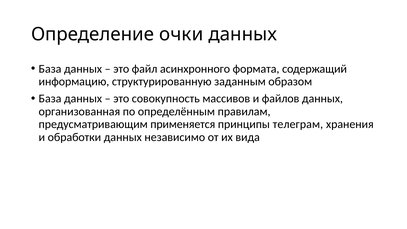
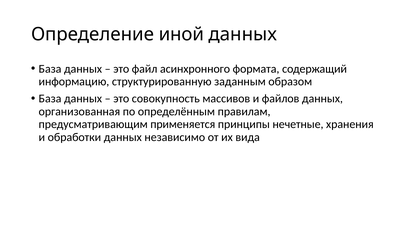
очки: очки -> иной
телеграм: телеграм -> нечетные
